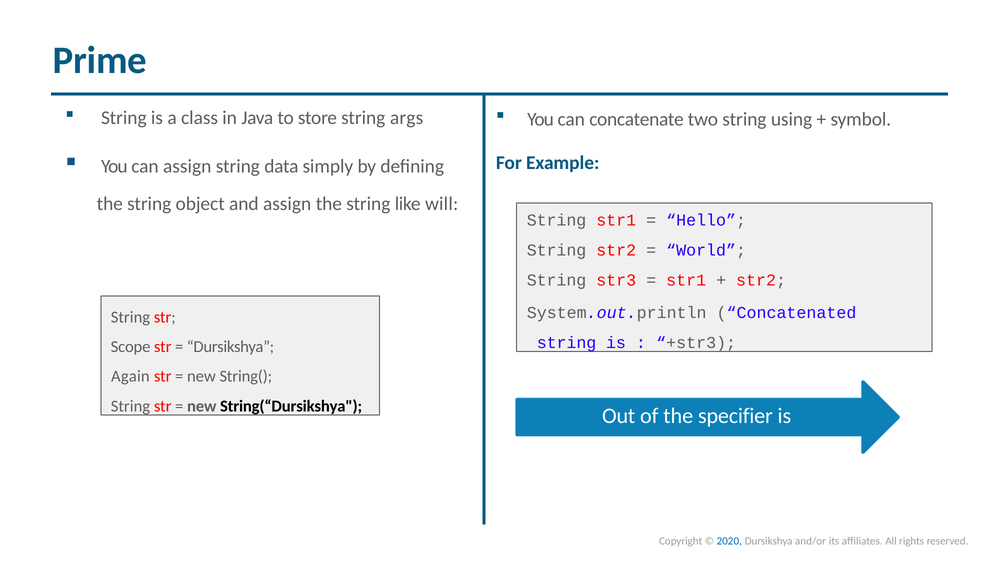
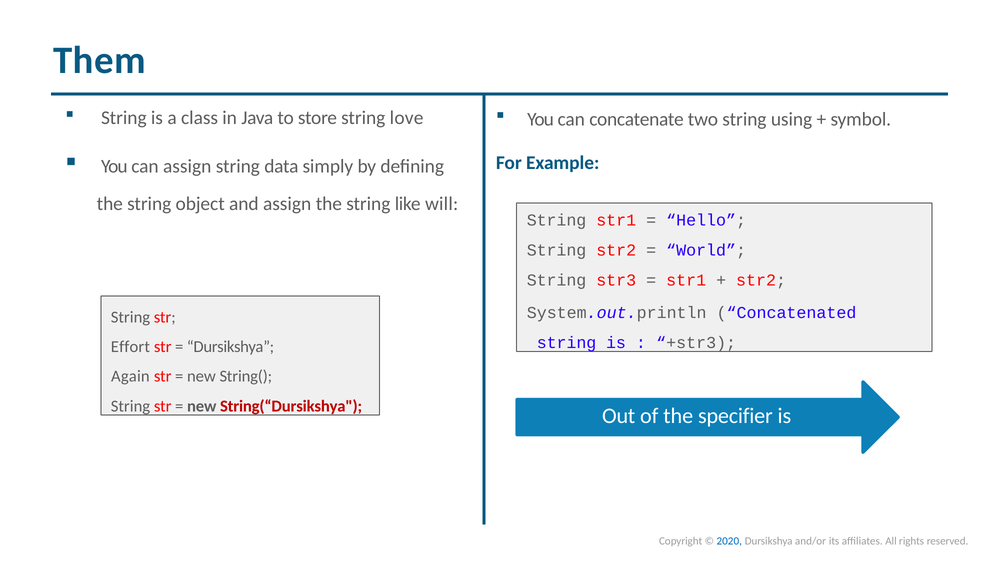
Prime: Prime -> Them
args: args -> love
Scope: Scope -> Effort
String(“Dursikshya colour: black -> red
